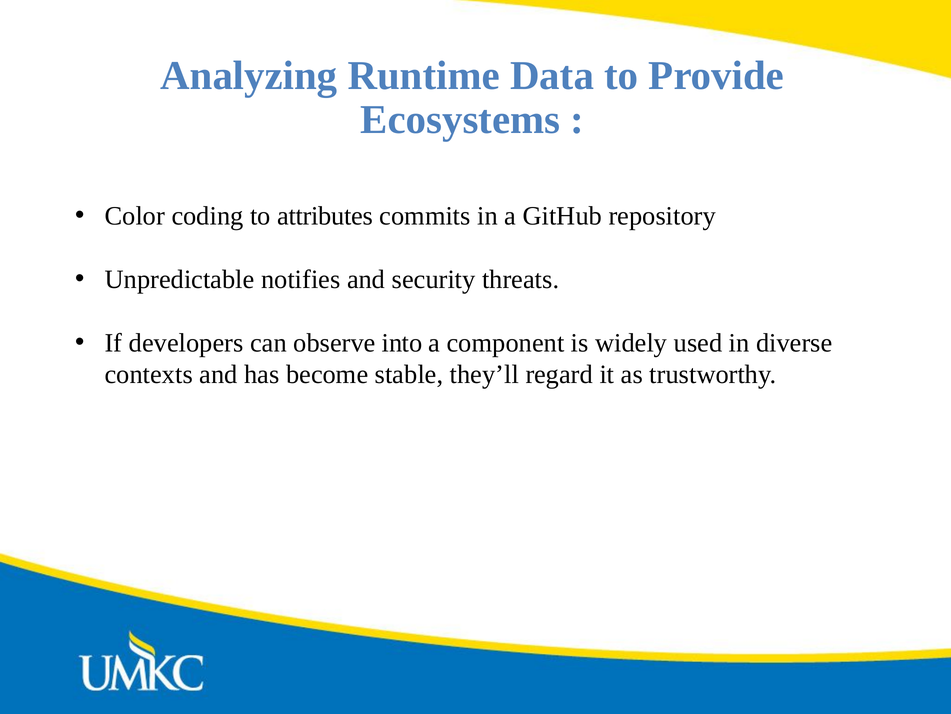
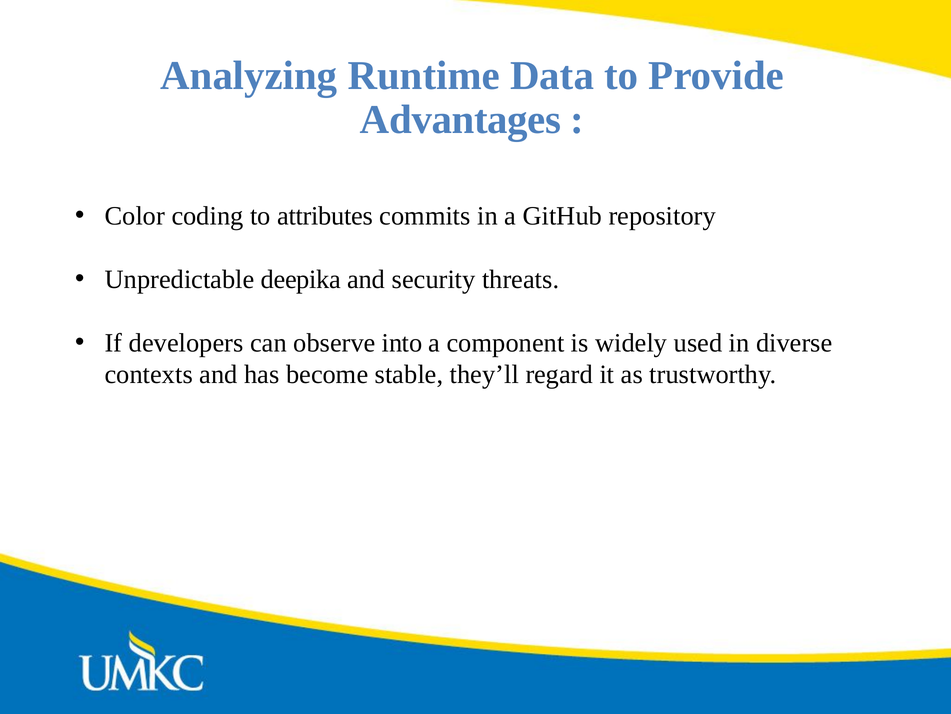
Ecosystems: Ecosystems -> Advantages
notifies: notifies -> deepika
